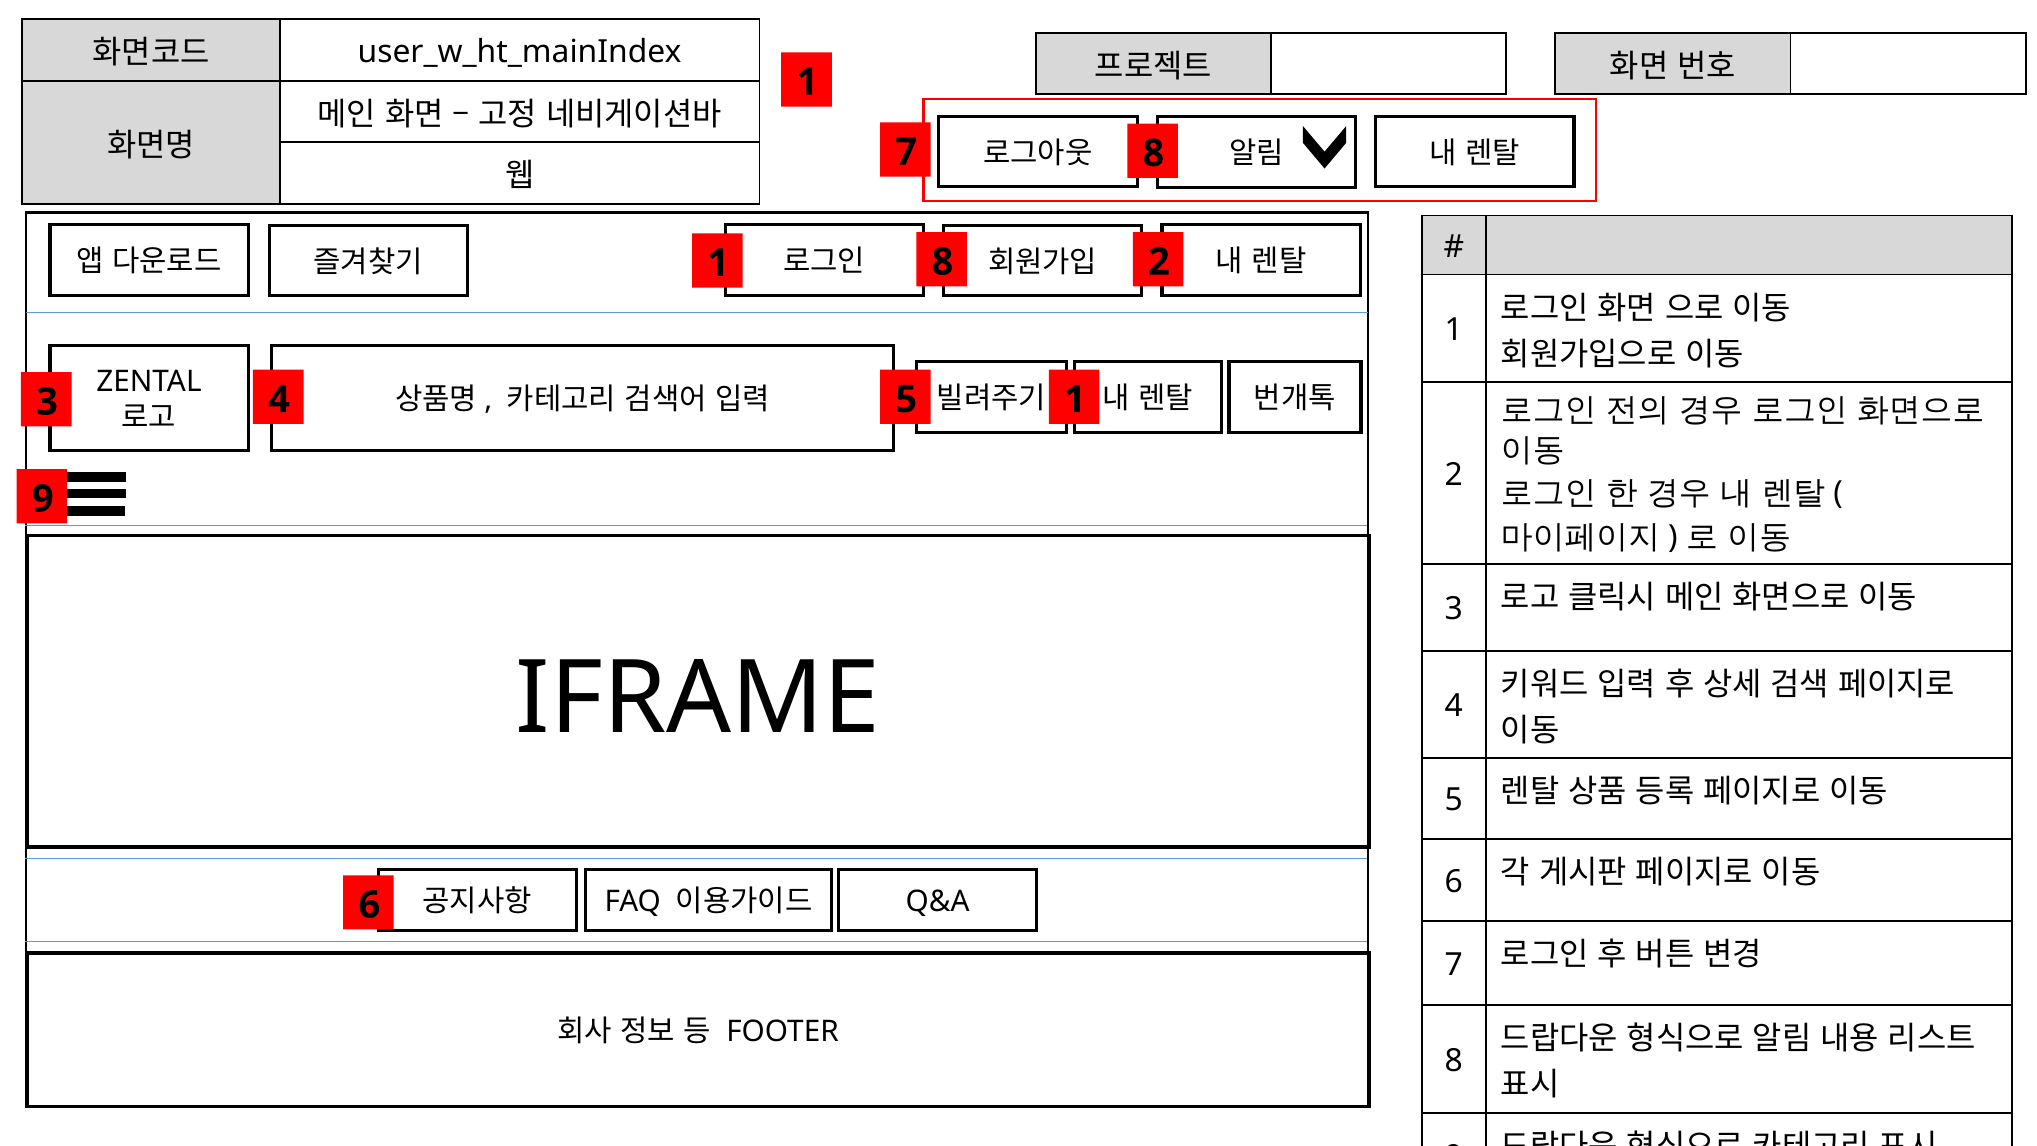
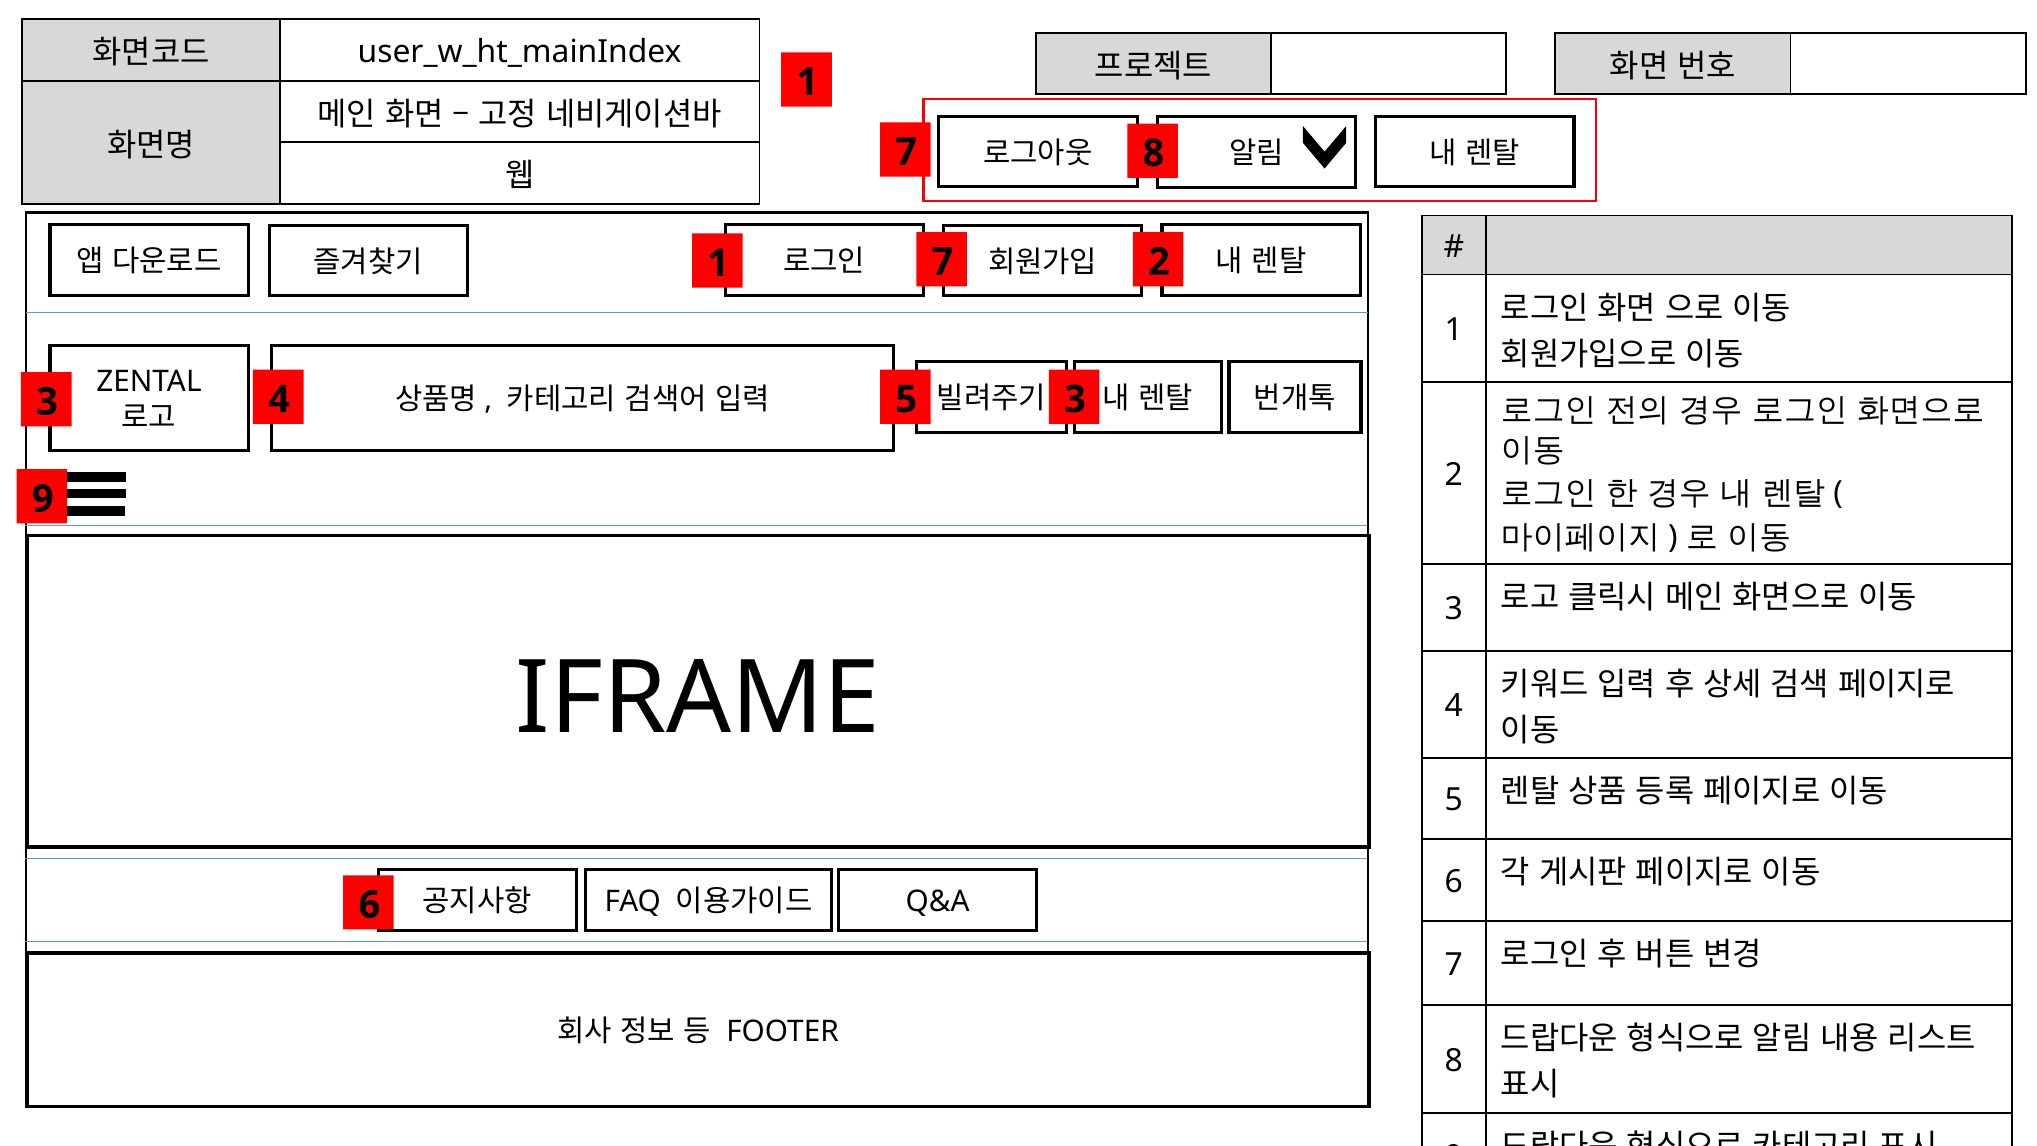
1 8: 8 -> 7
5 1: 1 -> 3
